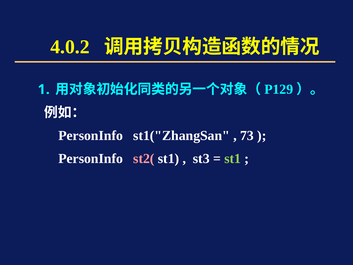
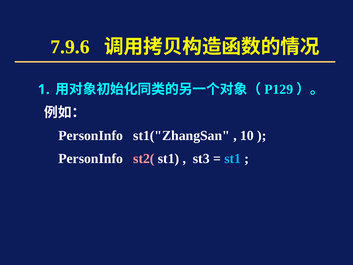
4.0.2: 4.0.2 -> 7.9.6
73: 73 -> 10
st1 at (233, 159) colour: light green -> light blue
